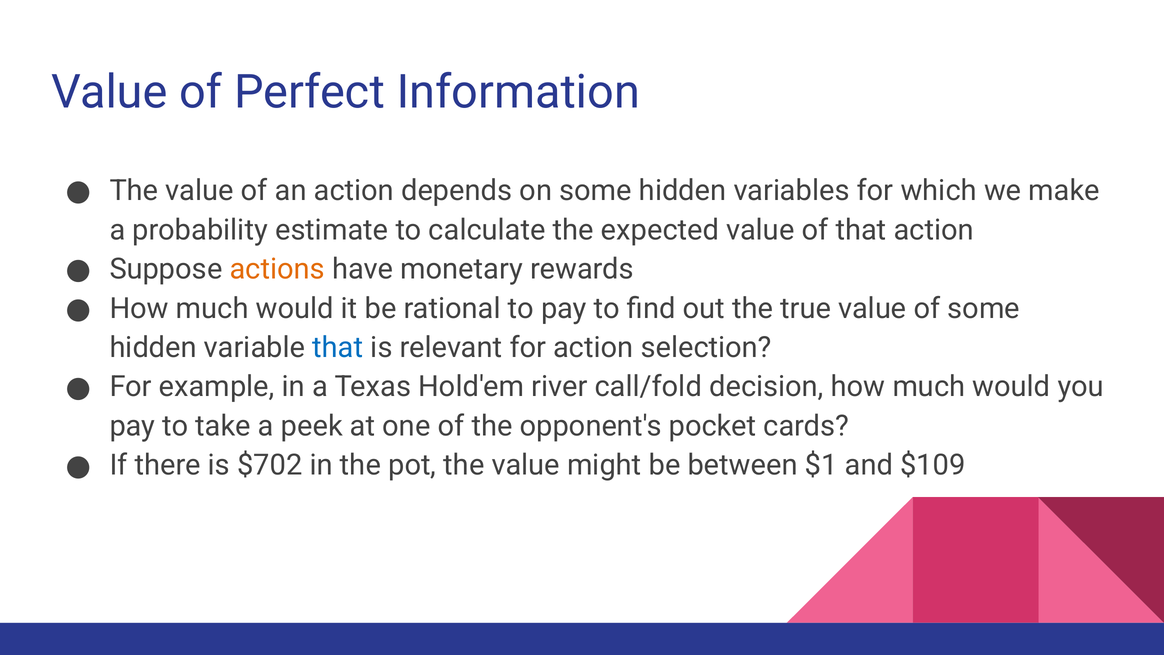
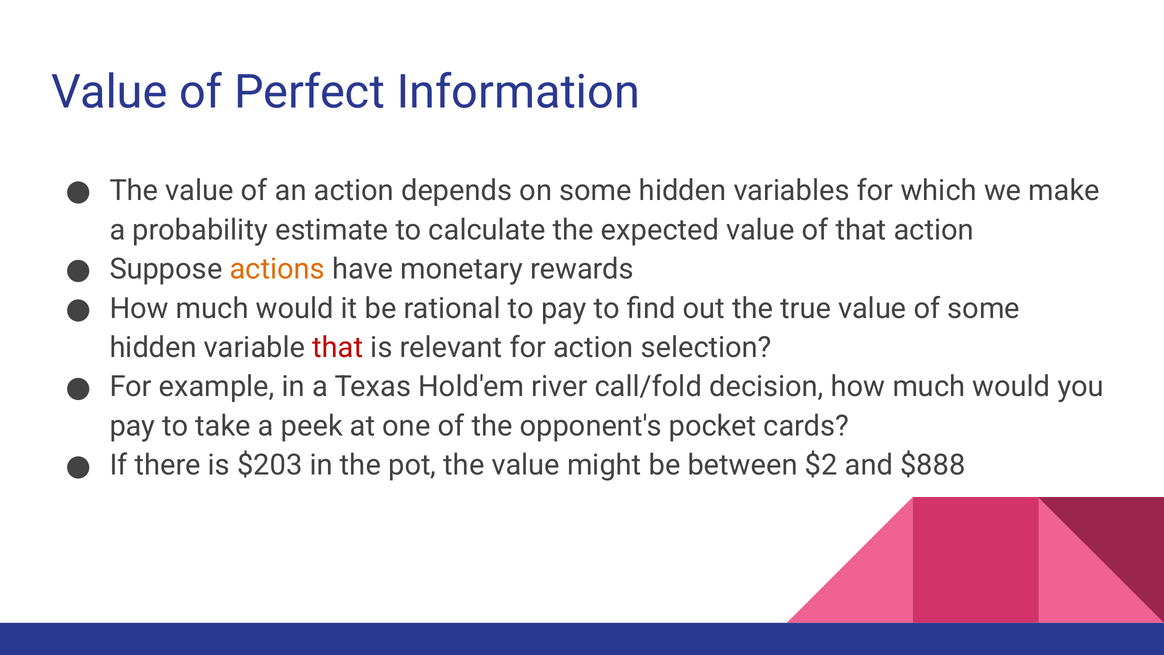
that at (338, 348) colour: blue -> red
$702: $702 -> $203
$1: $1 -> $2
$109: $109 -> $888
